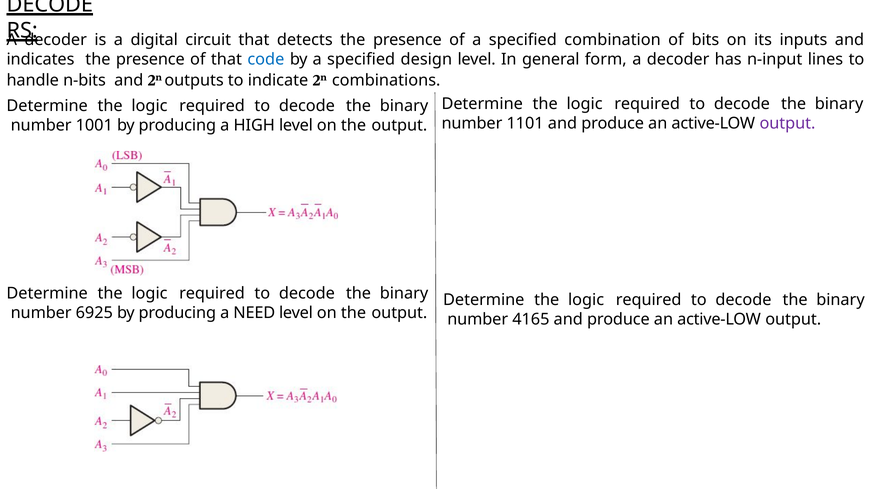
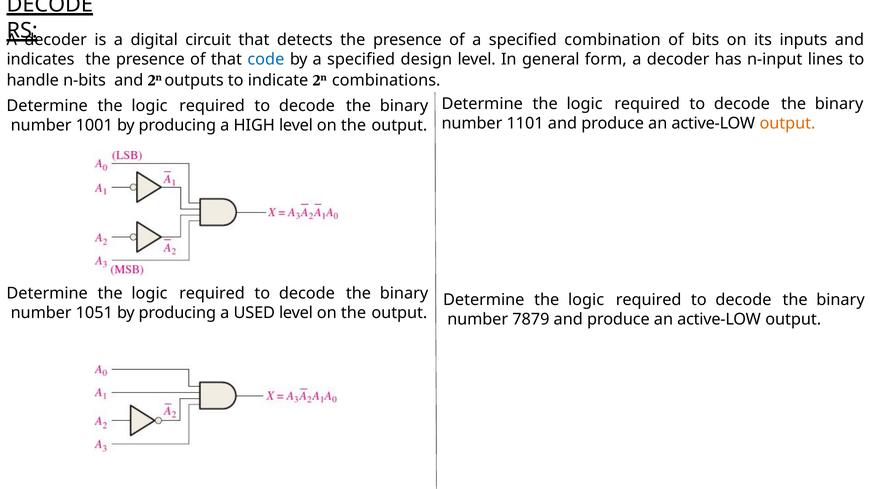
output at (787, 123) colour: purple -> orange
6925: 6925 -> 1051
NEED: NEED -> USED
4165: 4165 -> 7879
